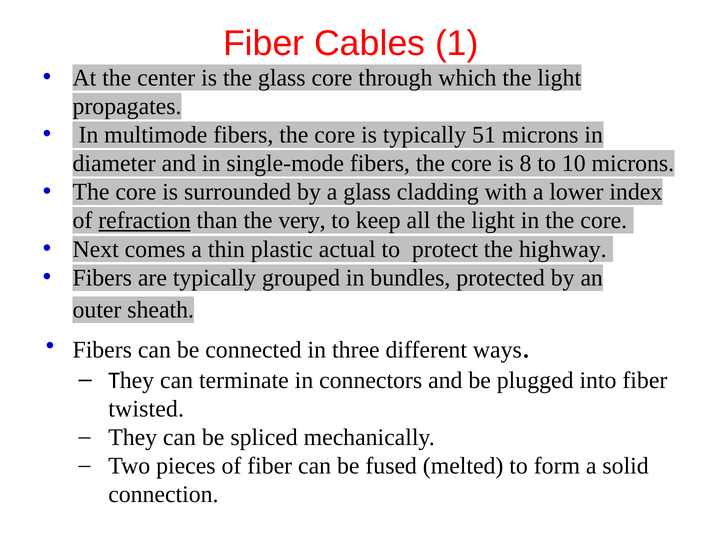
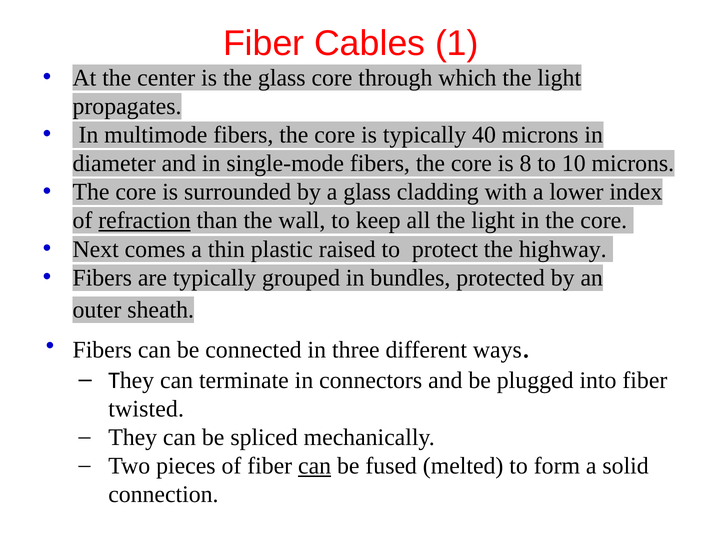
51: 51 -> 40
very: very -> wall
actual: actual -> raised
can at (315, 466) underline: none -> present
